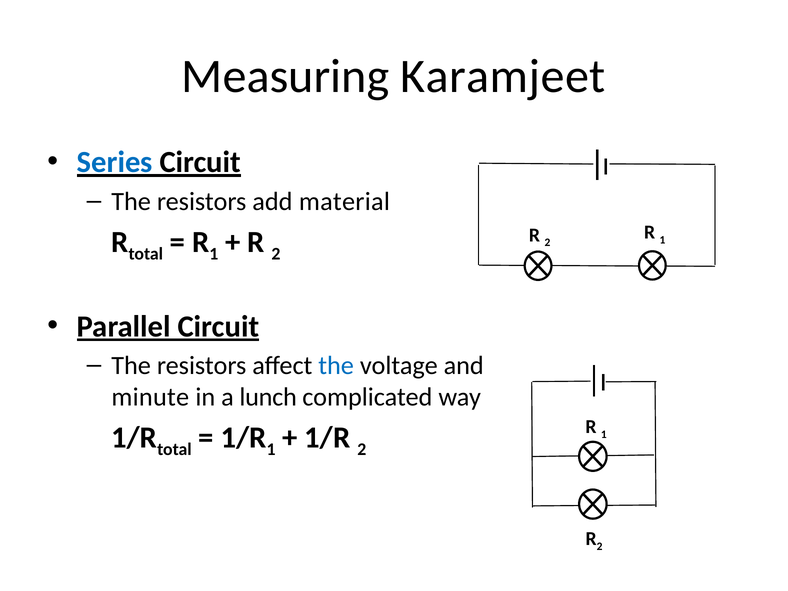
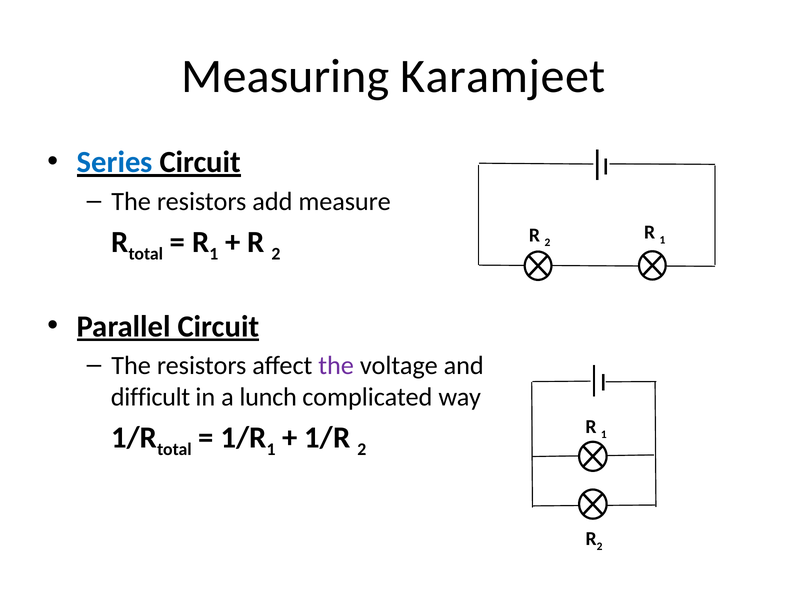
material: material -> measure
the at (336, 366) colour: blue -> purple
minute: minute -> difficult
